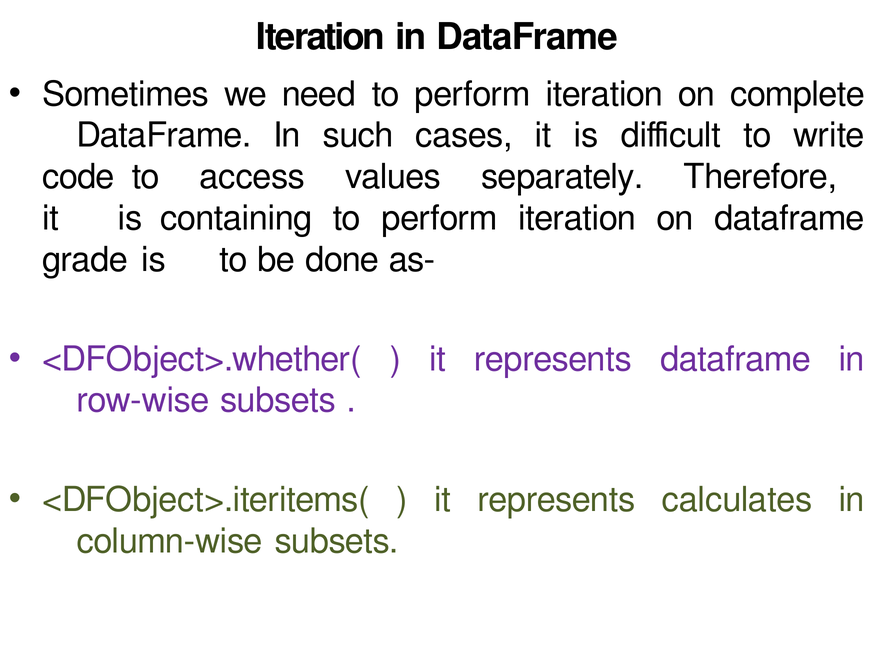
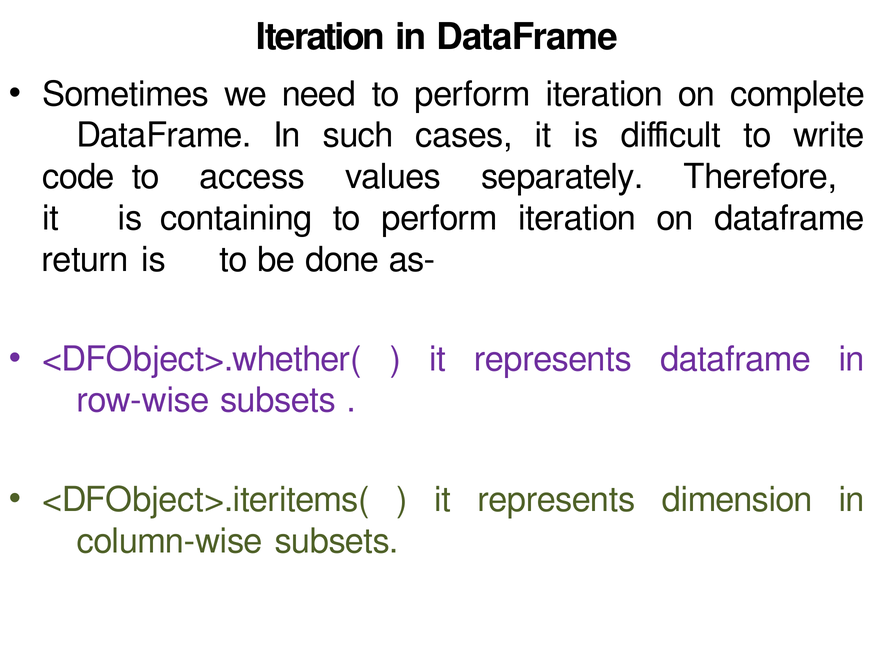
grade: grade -> return
calculates: calculates -> dimension
